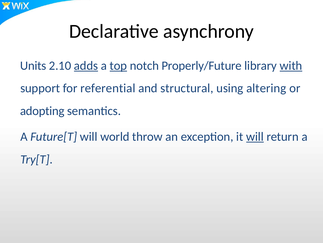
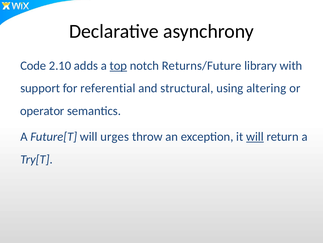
Units: Units -> Code
adds underline: present -> none
Properly/Future: Properly/Future -> Returns/Future
with underline: present -> none
adopting: adopting -> operator
world: world -> urges
